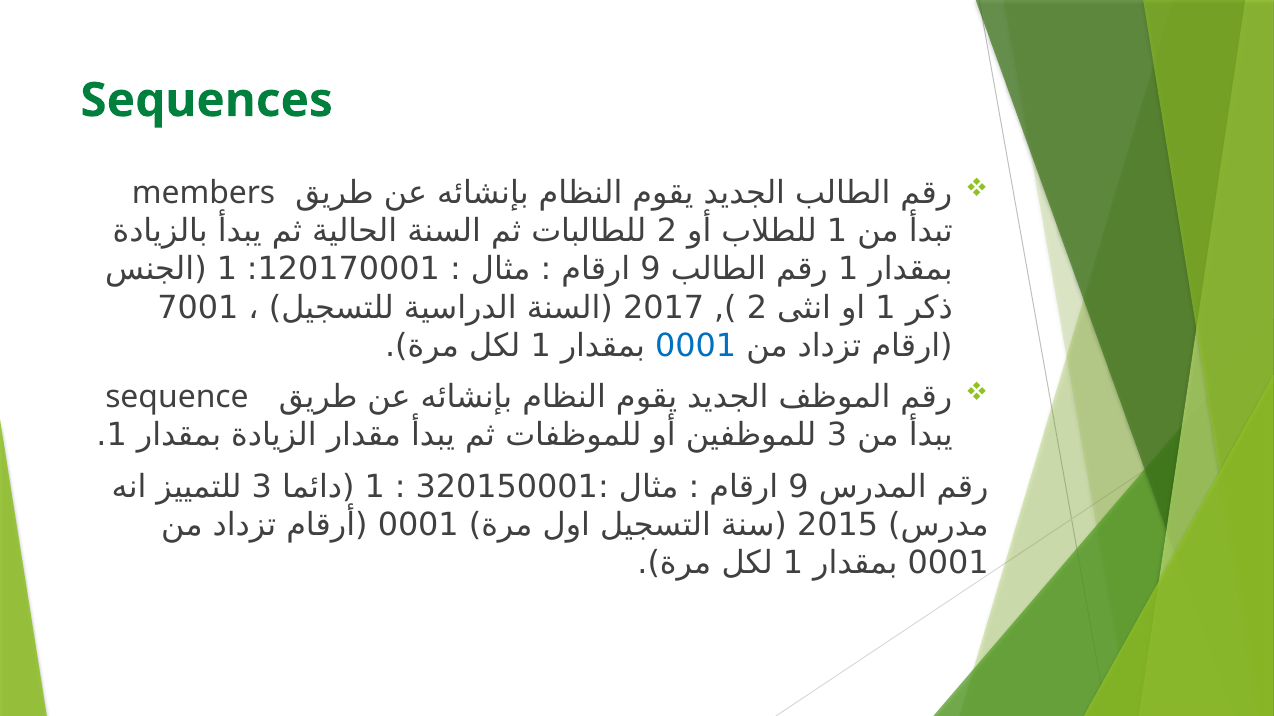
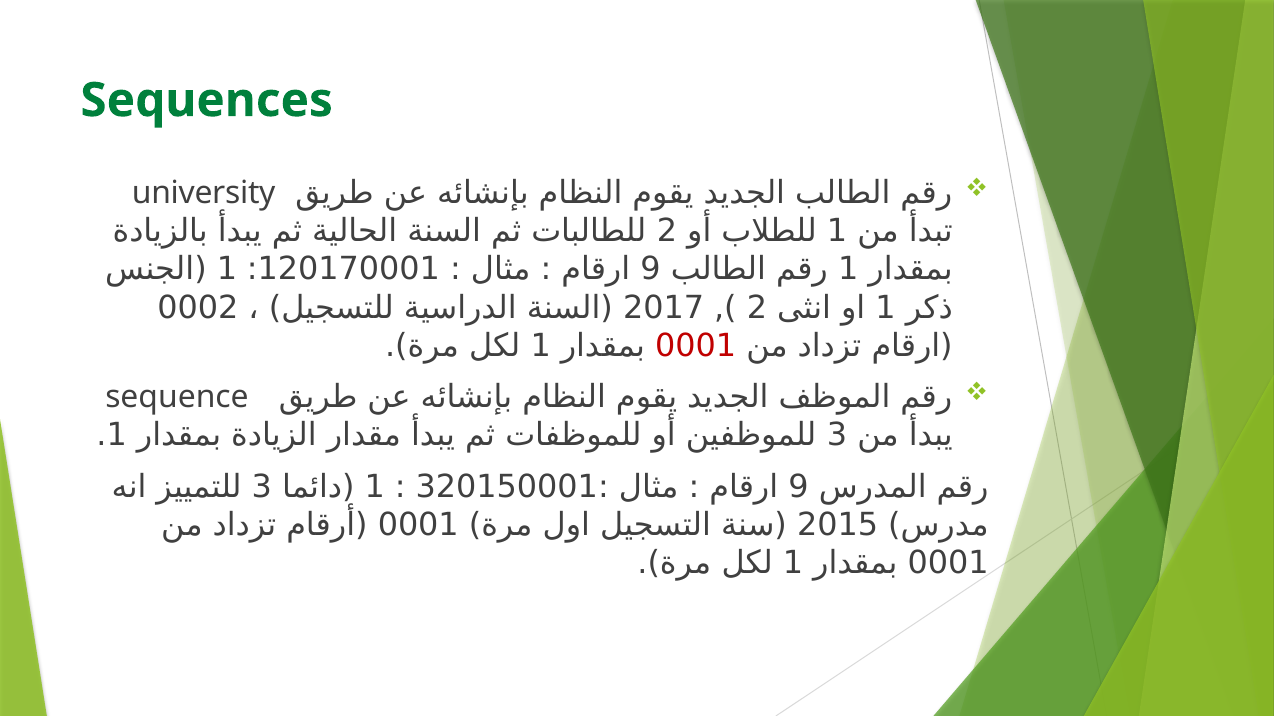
members: members -> university
7001: 7001 -> 0002
0001 at (696, 346) colour: blue -> red
